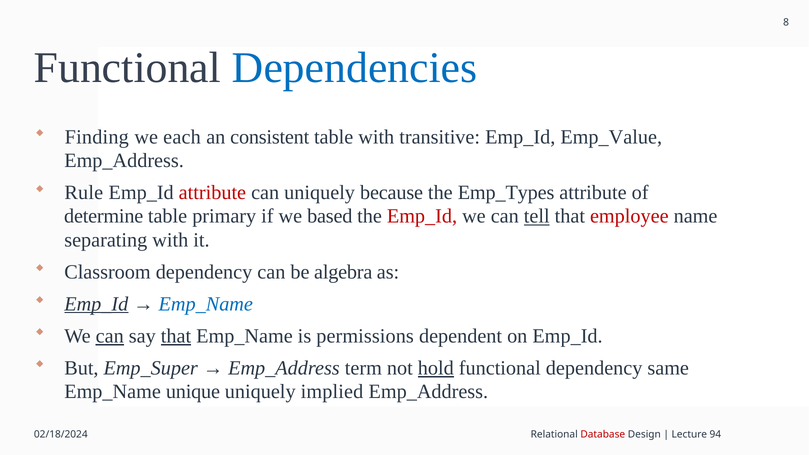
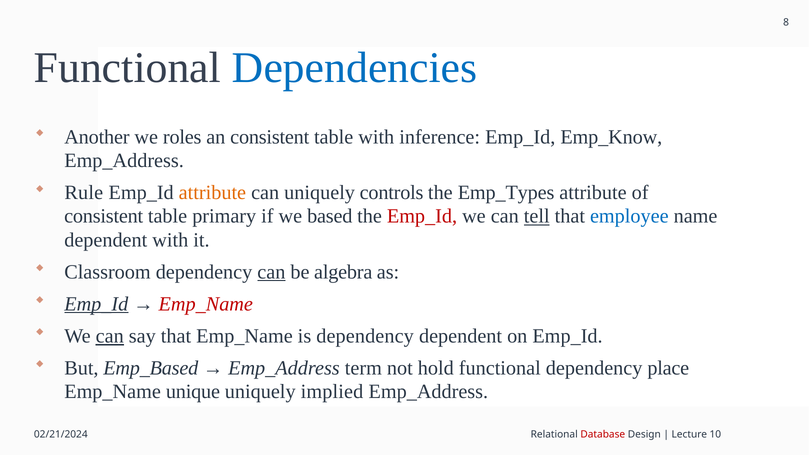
Finding: Finding -> Another
each: each -> roles
transitive: transitive -> inference
Emp_Value: Emp_Value -> Emp_Know
attribute at (212, 193) colour: red -> orange
because: because -> controls
determine at (104, 216): determine -> consistent
employee colour: red -> blue
separating at (106, 240): separating -> dependent
can at (271, 272) underline: none -> present
Emp_Name at (206, 304) colour: blue -> red
that at (176, 336) underline: present -> none
is permissions: permissions -> dependency
Emp_Super: Emp_Super -> Emp_Based
hold underline: present -> none
same: same -> place
02/18/2024: 02/18/2024 -> 02/21/2024
94: 94 -> 10
